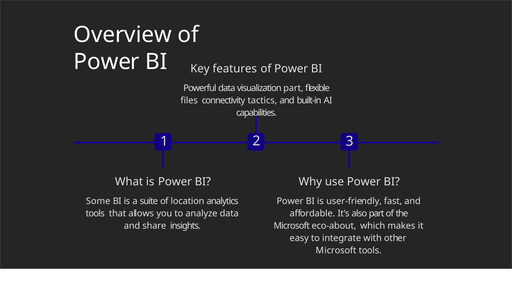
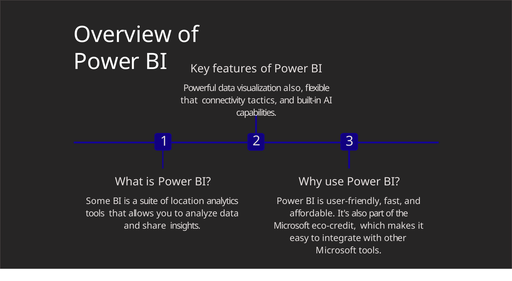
visualization part: part -> also
files at (189, 101): files -> that
eco-about: eco-about -> eco-credit
